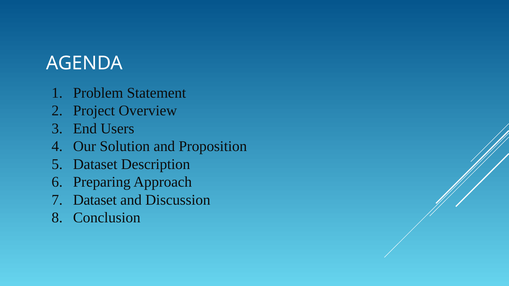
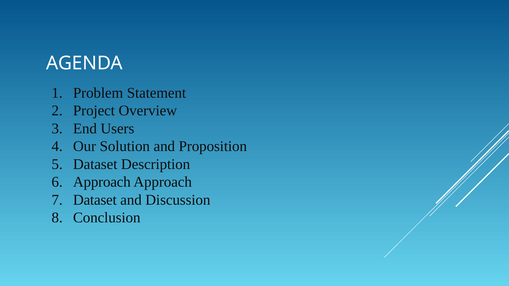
Preparing at (102, 182): Preparing -> Approach
